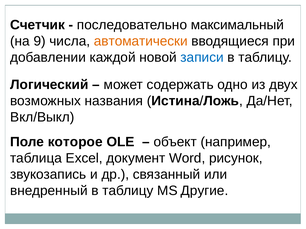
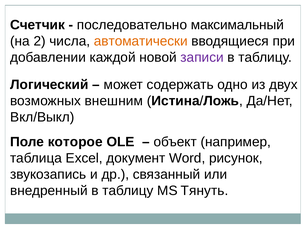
9: 9 -> 2
записи colour: blue -> purple
названия: названия -> внешним
Другие: Другие -> Тянуть
